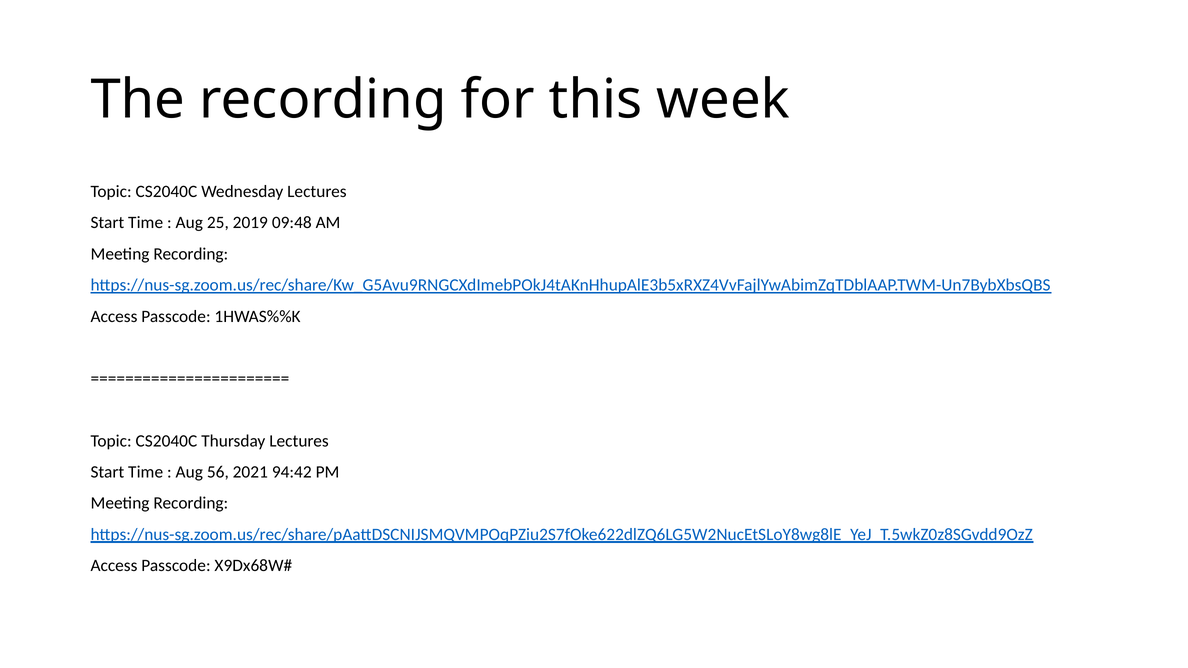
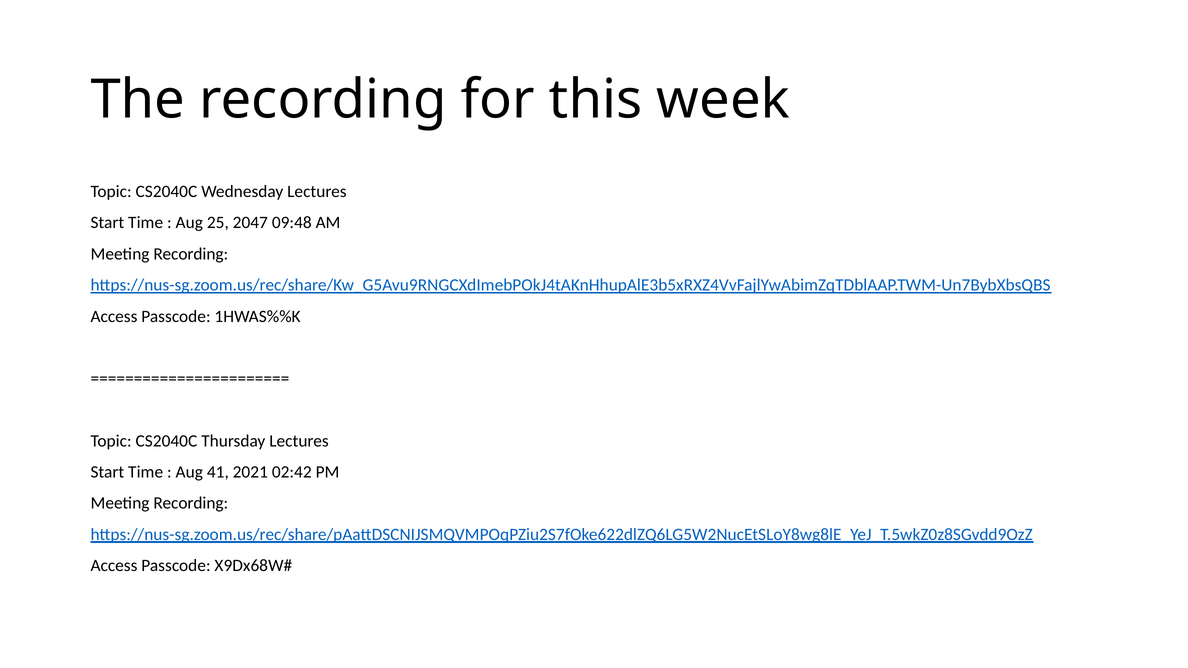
2019: 2019 -> 2047
56: 56 -> 41
94:42: 94:42 -> 02:42
